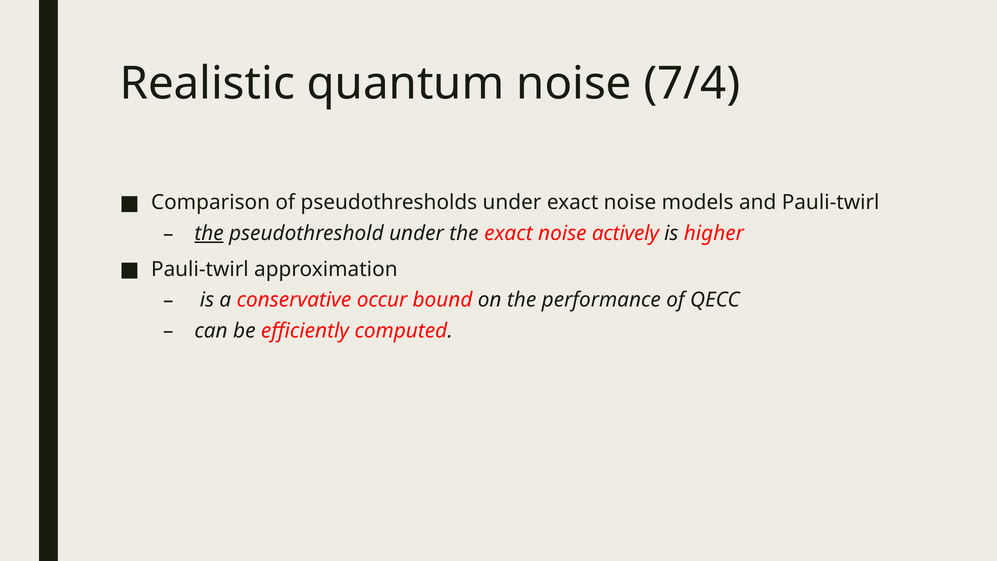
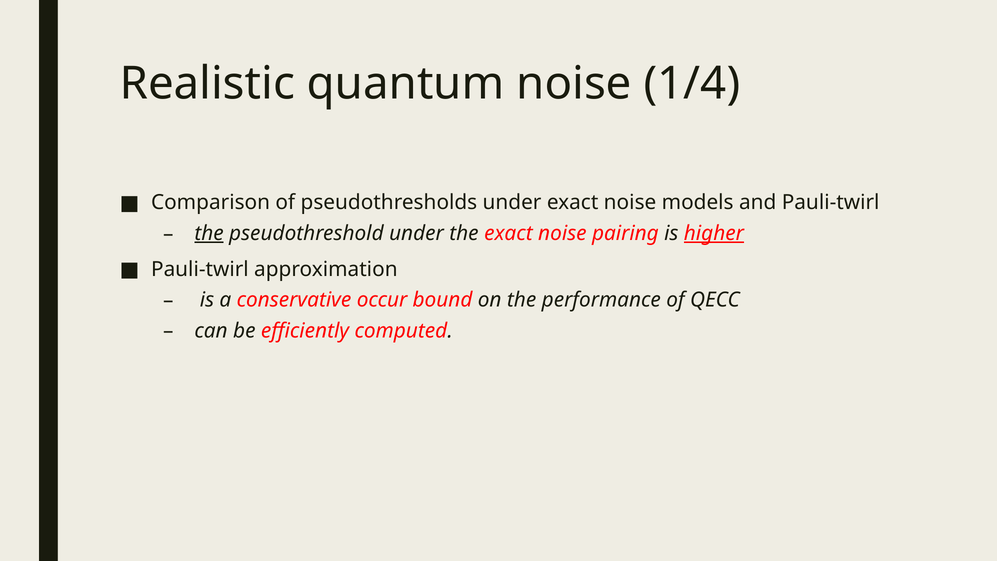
7/4: 7/4 -> 1/4
actively: actively -> pairing
higher underline: none -> present
